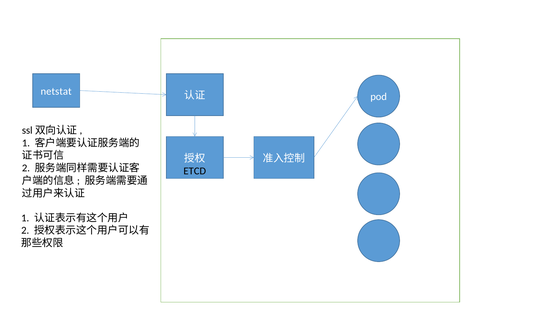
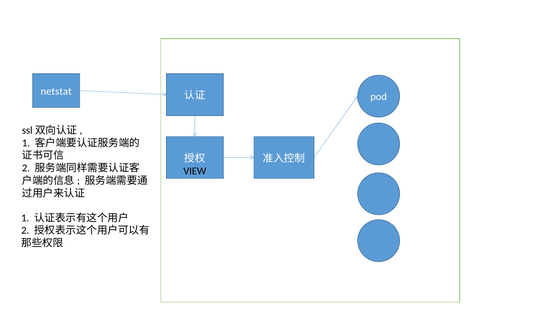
ETCD: ETCD -> VIEW
